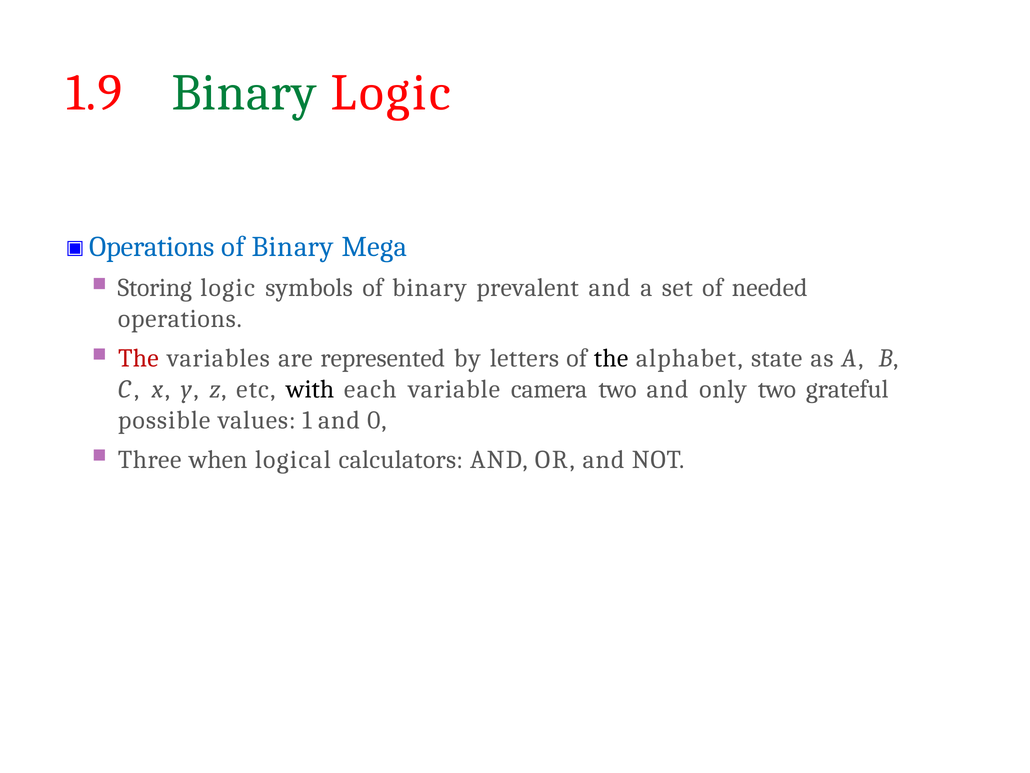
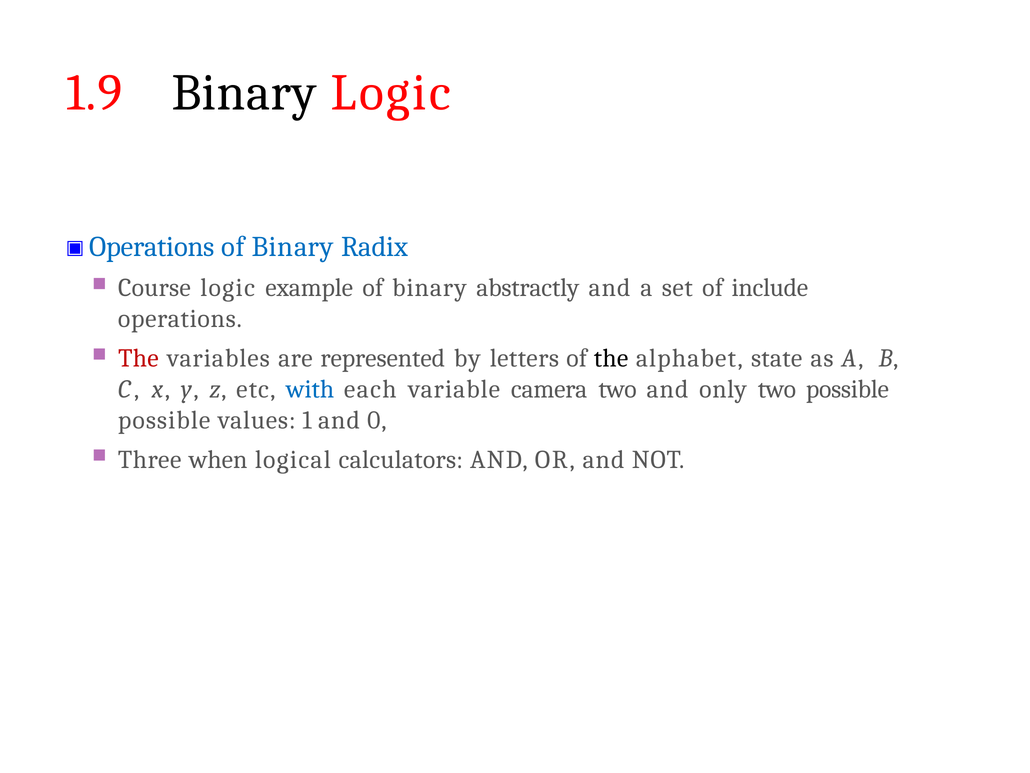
Binary at (244, 92) colour: green -> black
Mega: Mega -> Radix
Storing: Storing -> Course
symbols: symbols -> example
prevalent: prevalent -> abstractly
needed: needed -> include
with colour: black -> blue
two grateful: grateful -> possible
